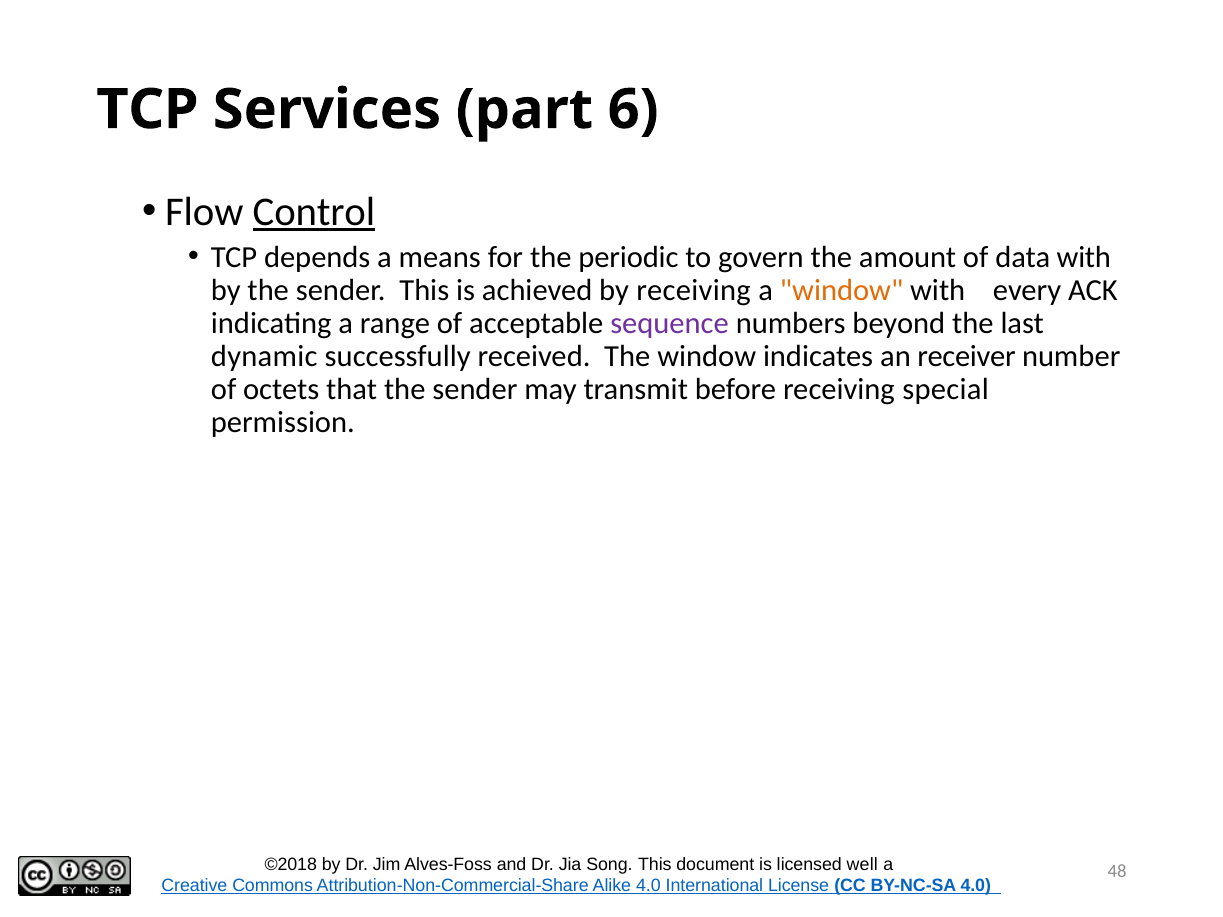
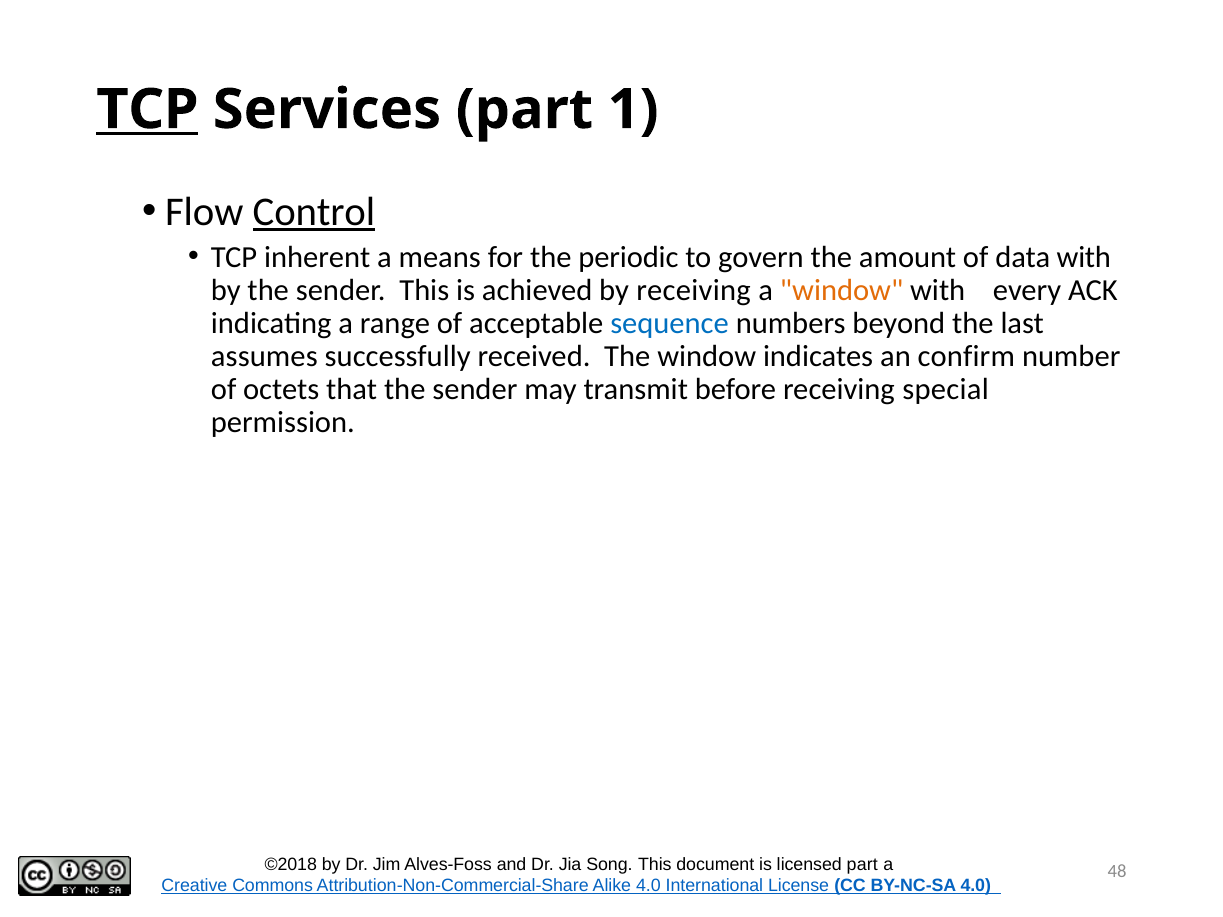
TCP at (147, 110) underline: none -> present
6: 6 -> 1
depends: depends -> inherent
sequence colour: purple -> blue
dynamic: dynamic -> assumes
receiver: receiver -> confirm
well at (862, 865): well -> part
